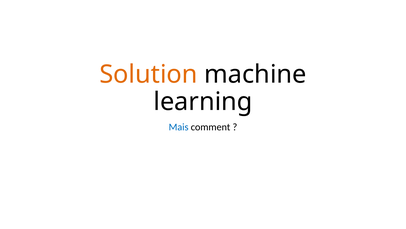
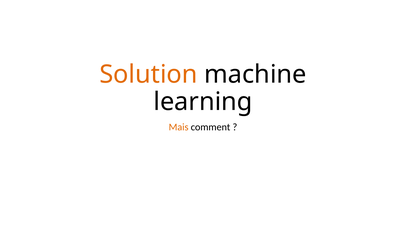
Mais colour: blue -> orange
